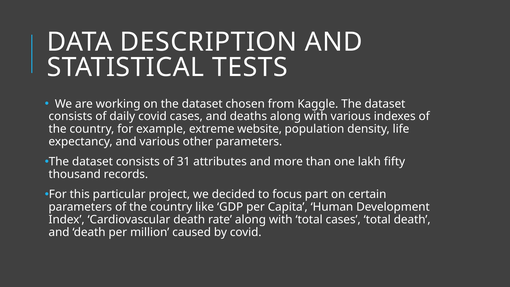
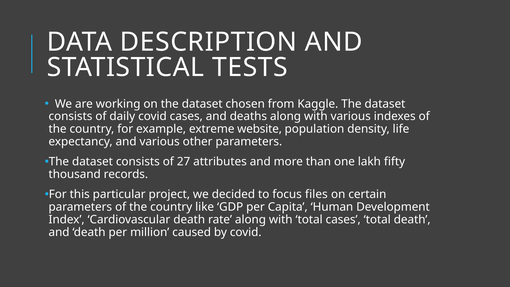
31: 31 -> 27
part: part -> files
